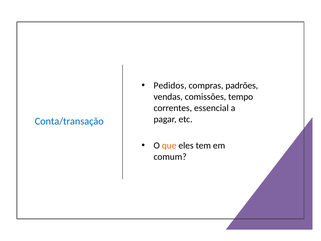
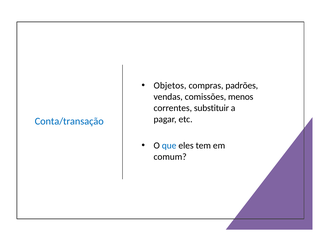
Pedidos: Pedidos -> Objetos
tempo: tempo -> menos
essencial: essencial -> substituir
que colour: orange -> blue
